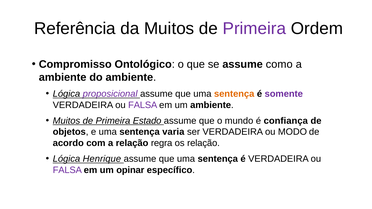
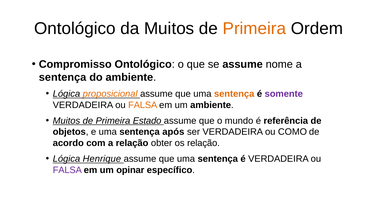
Referência at (75, 29): Referência -> Ontológico
Primeira at (254, 29) colour: purple -> orange
como: como -> nome
ambiente at (63, 77): ambiente -> sentença
proposicional colour: purple -> orange
FALSA at (143, 105) colour: purple -> orange
confiança: confiança -> referência
varia: varia -> após
MODO: MODO -> COMO
regra: regra -> obter
